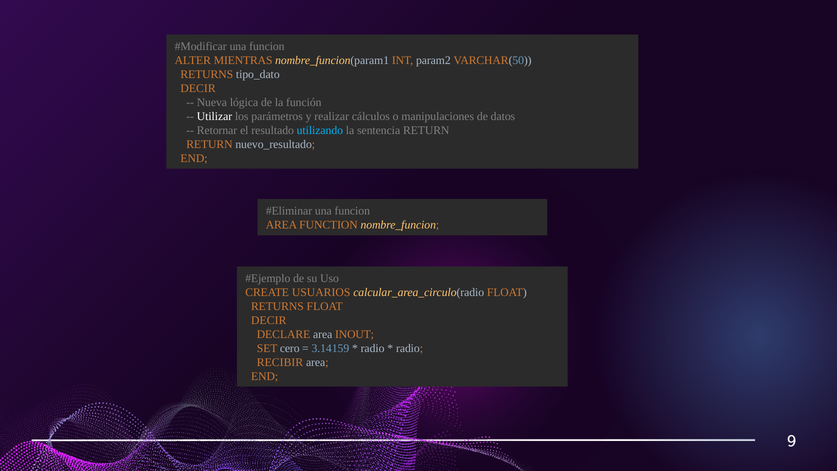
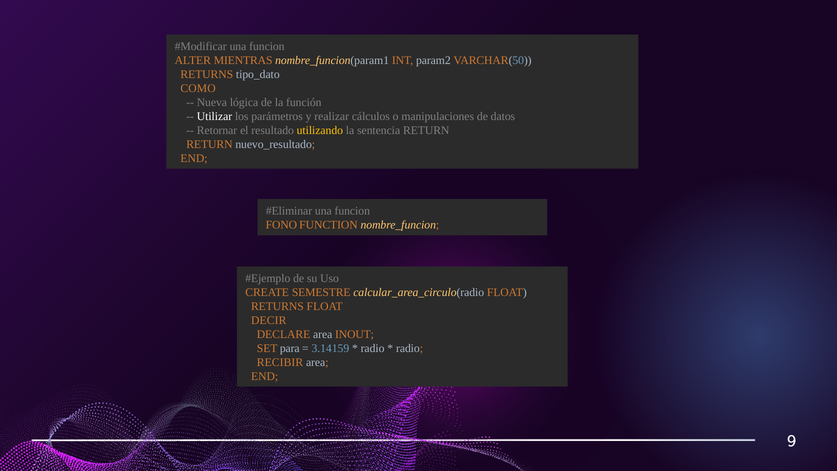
DECIR at (198, 88): DECIR -> COMO
utilizando colour: light blue -> yellow
AREA at (281, 225): AREA -> FONO
USUARIOS: USUARIOS -> SEMESTRE
cero: cero -> para
